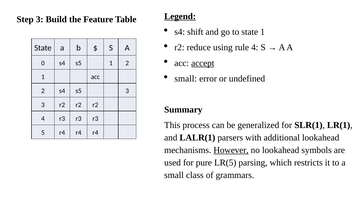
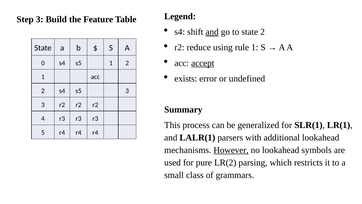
Legend underline: present -> none
and at (212, 32) underline: none -> present
state 1: 1 -> 2
rule 4: 4 -> 1
small at (186, 78): small -> exists
LR(5: LR(5 -> LR(2
